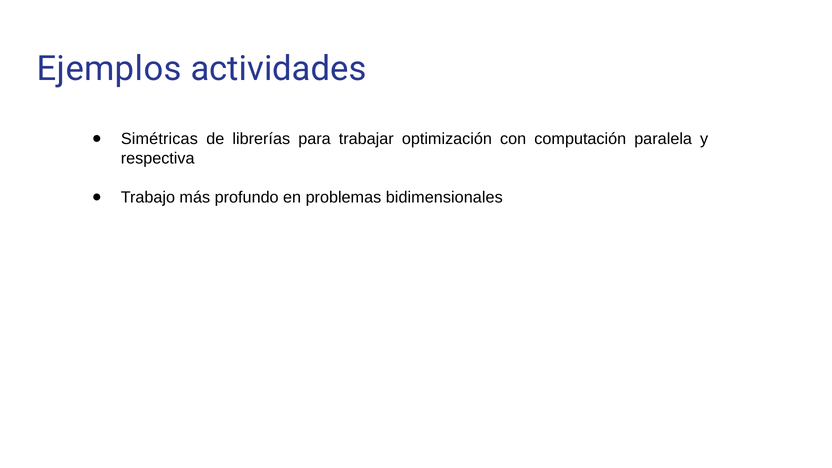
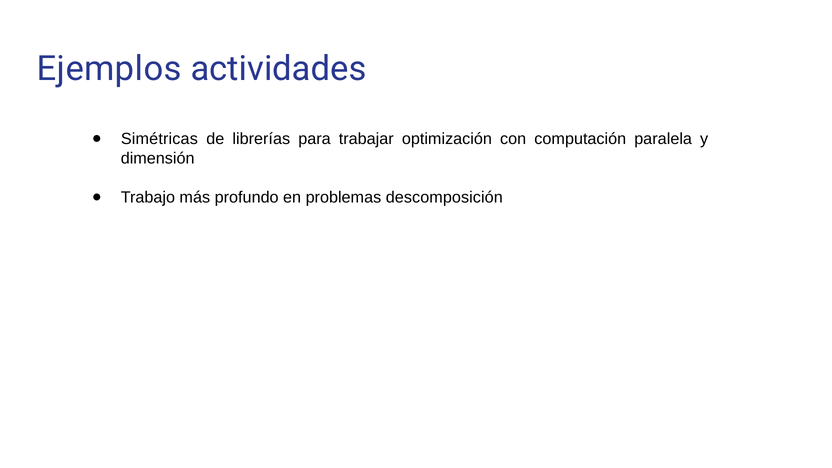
respectiva: respectiva -> dimensión
bidimensionales: bidimensionales -> descomposición
